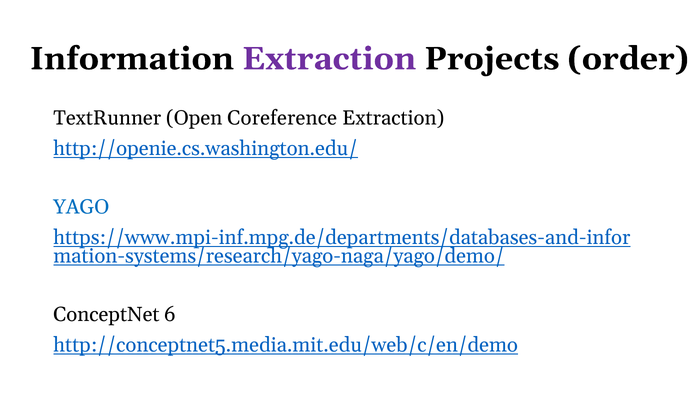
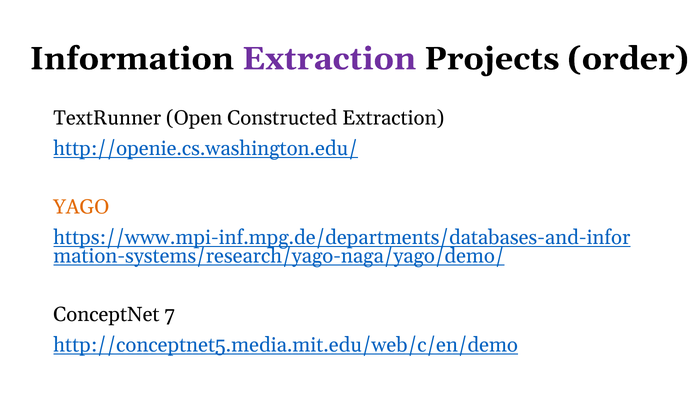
Coreference: Coreference -> Constructed
YAGO colour: blue -> orange
6: 6 -> 7
